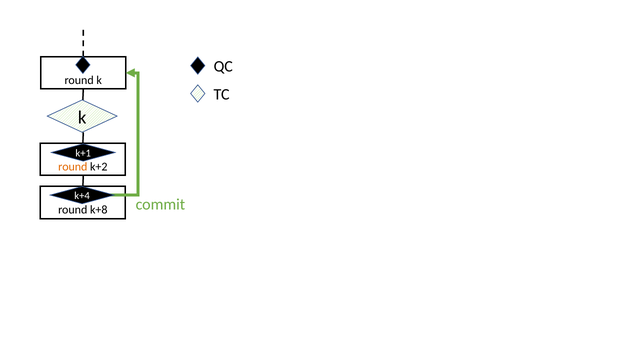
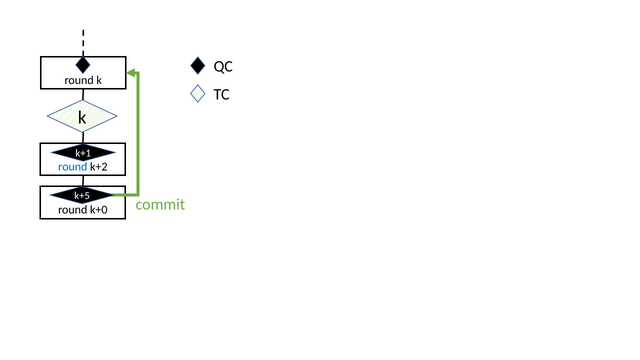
round at (73, 167) colour: orange -> blue
k+4: k+4 -> k+5
k+8: k+8 -> k+0
